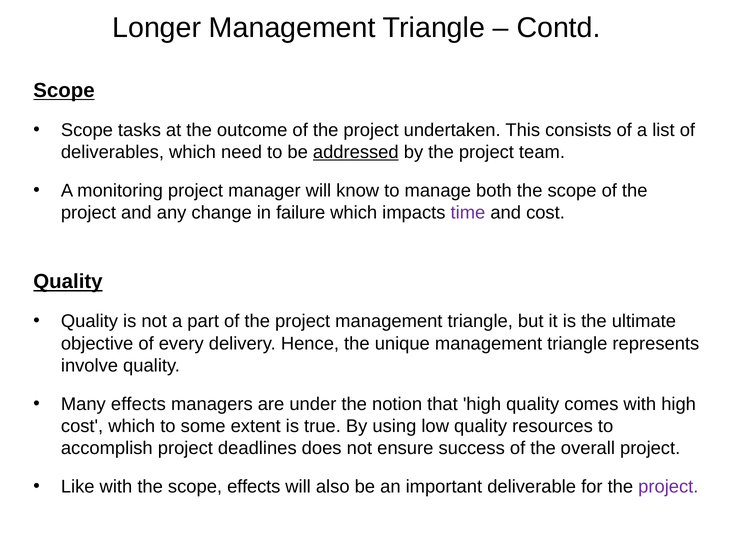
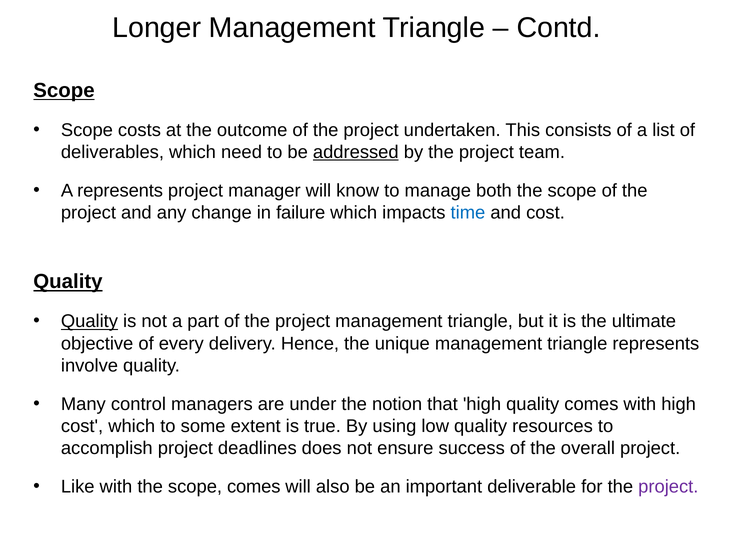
tasks: tasks -> costs
A monitoring: monitoring -> represents
time colour: purple -> blue
Quality at (89, 322) underline: none -> present
Many effects: effects -> control
scope effects: effects -> comes
